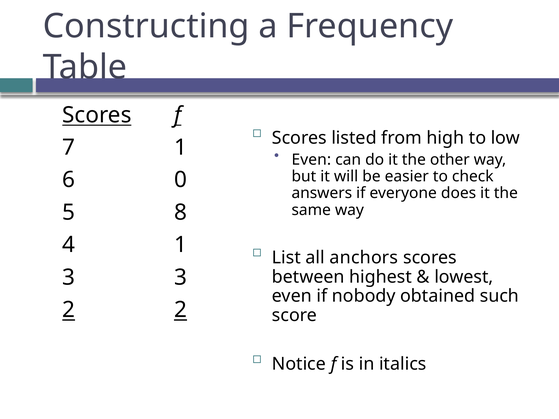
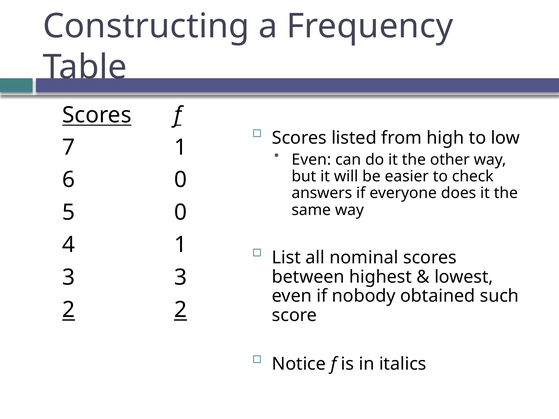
5 8: 8 -> 0
anchors: anchors -> nominal
